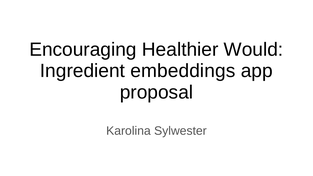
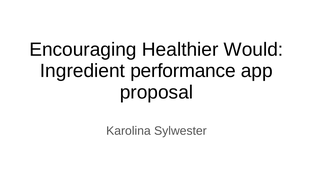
embeddings: embeddings -> performance
